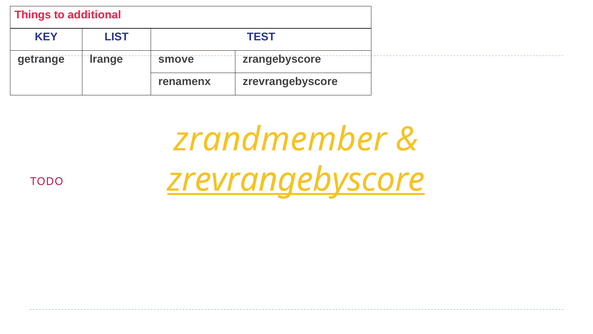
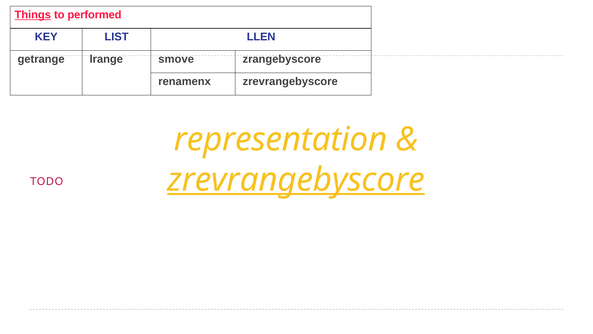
Things underline: none -> present
additional: additional -> performed
TEST: TEST -> LLEN
zrandmember: zrandmember -> representation
